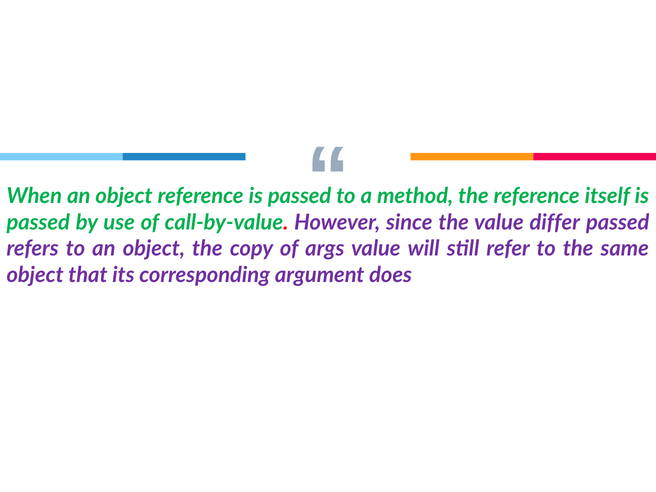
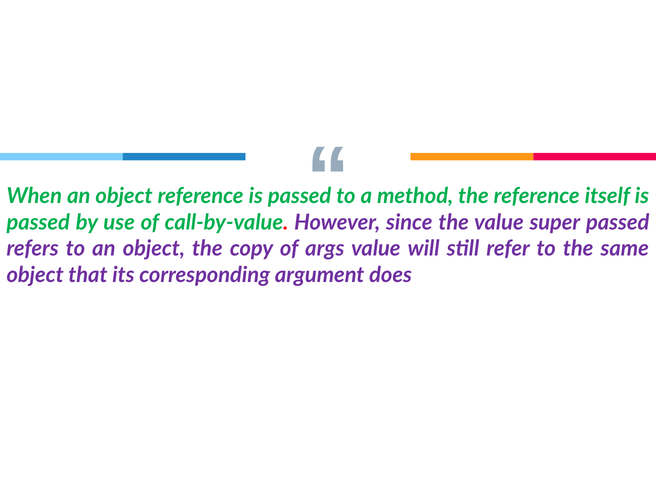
differ: differ -> super
